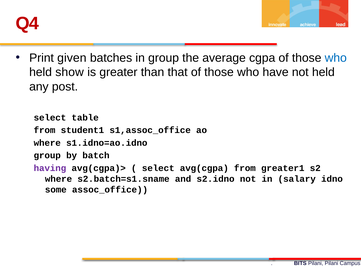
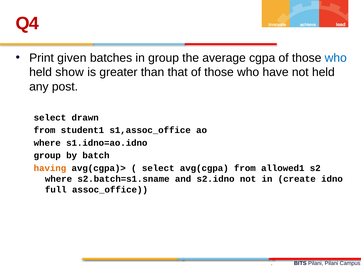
table: table -> drawn
having colour: purple -> orange
greater1: greater1 -> allowed1
salary: salary -> create
some: some -> full
